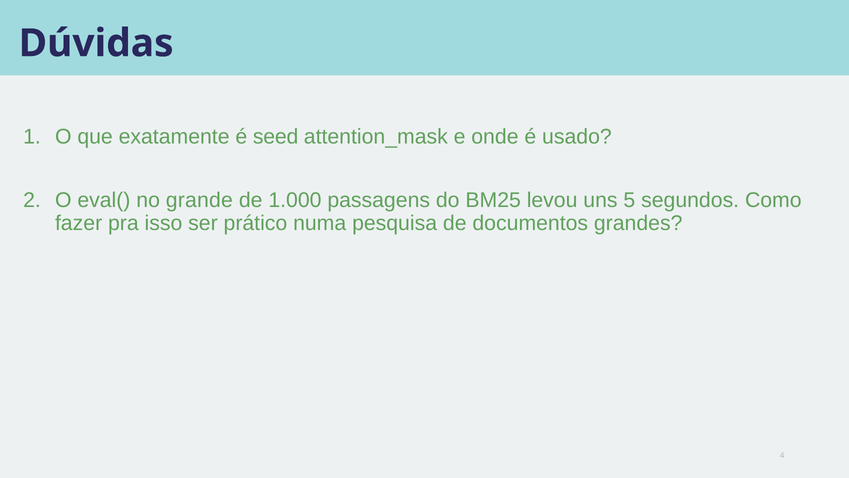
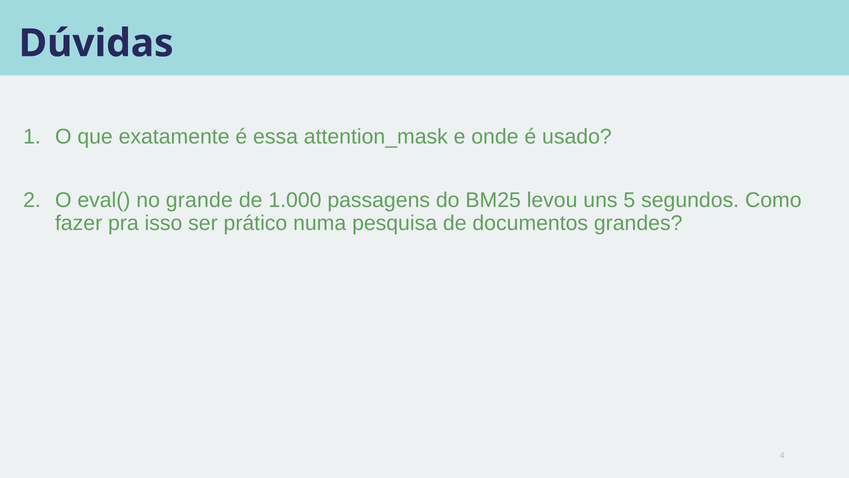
seed: seed -> essa
